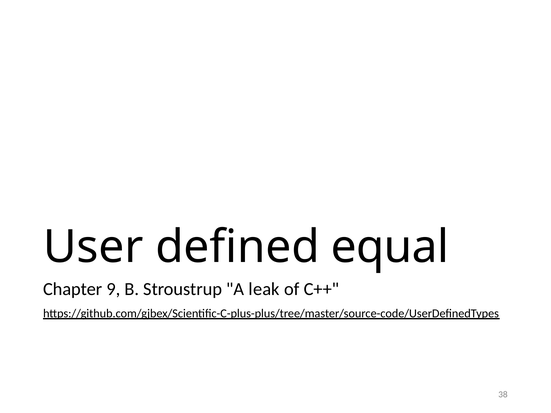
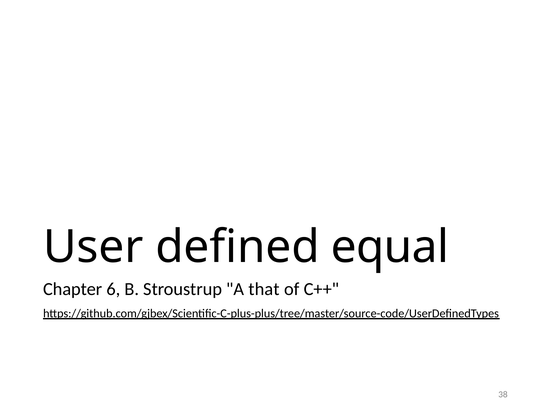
9: 9 -> 6
leak: leak -> that
